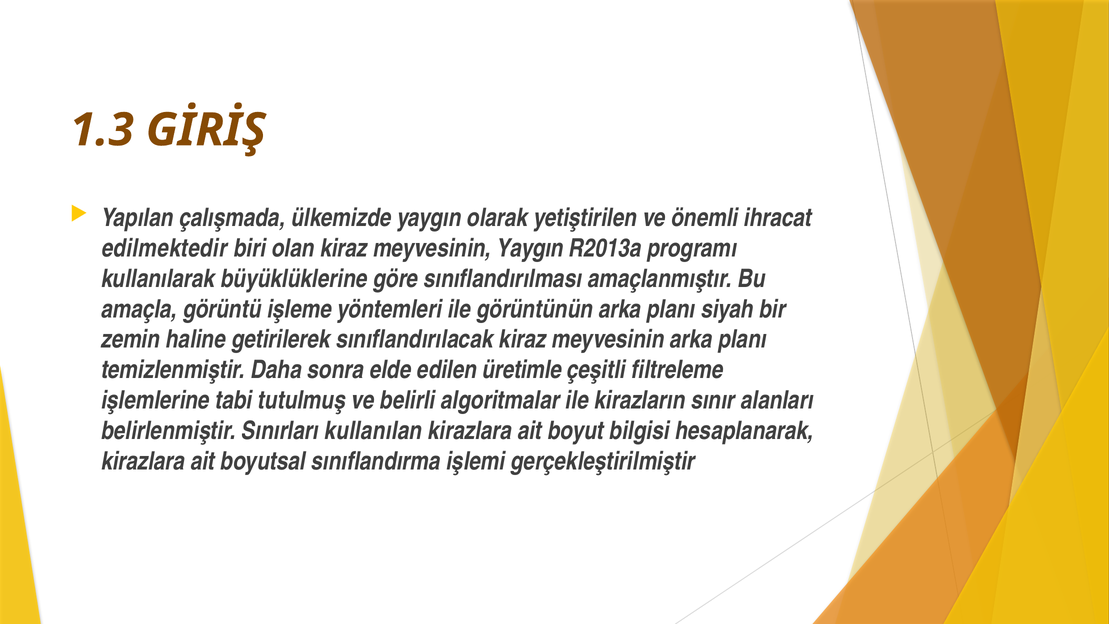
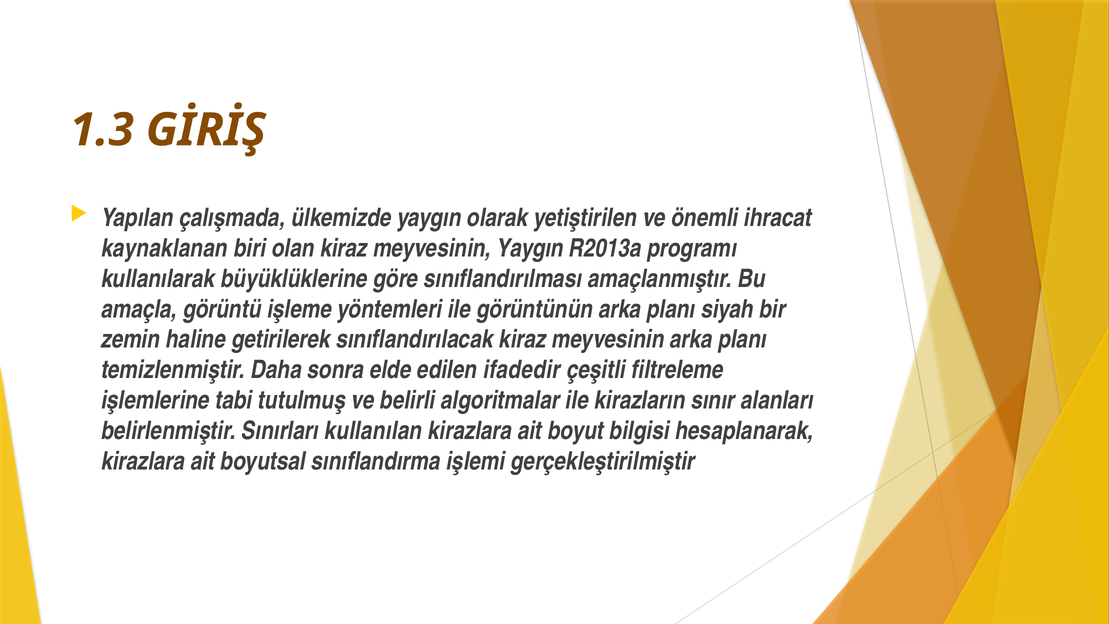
edilmektedir: edilmektedir -> kaynaklanan
üretimle: üretimle -> ifadedir
